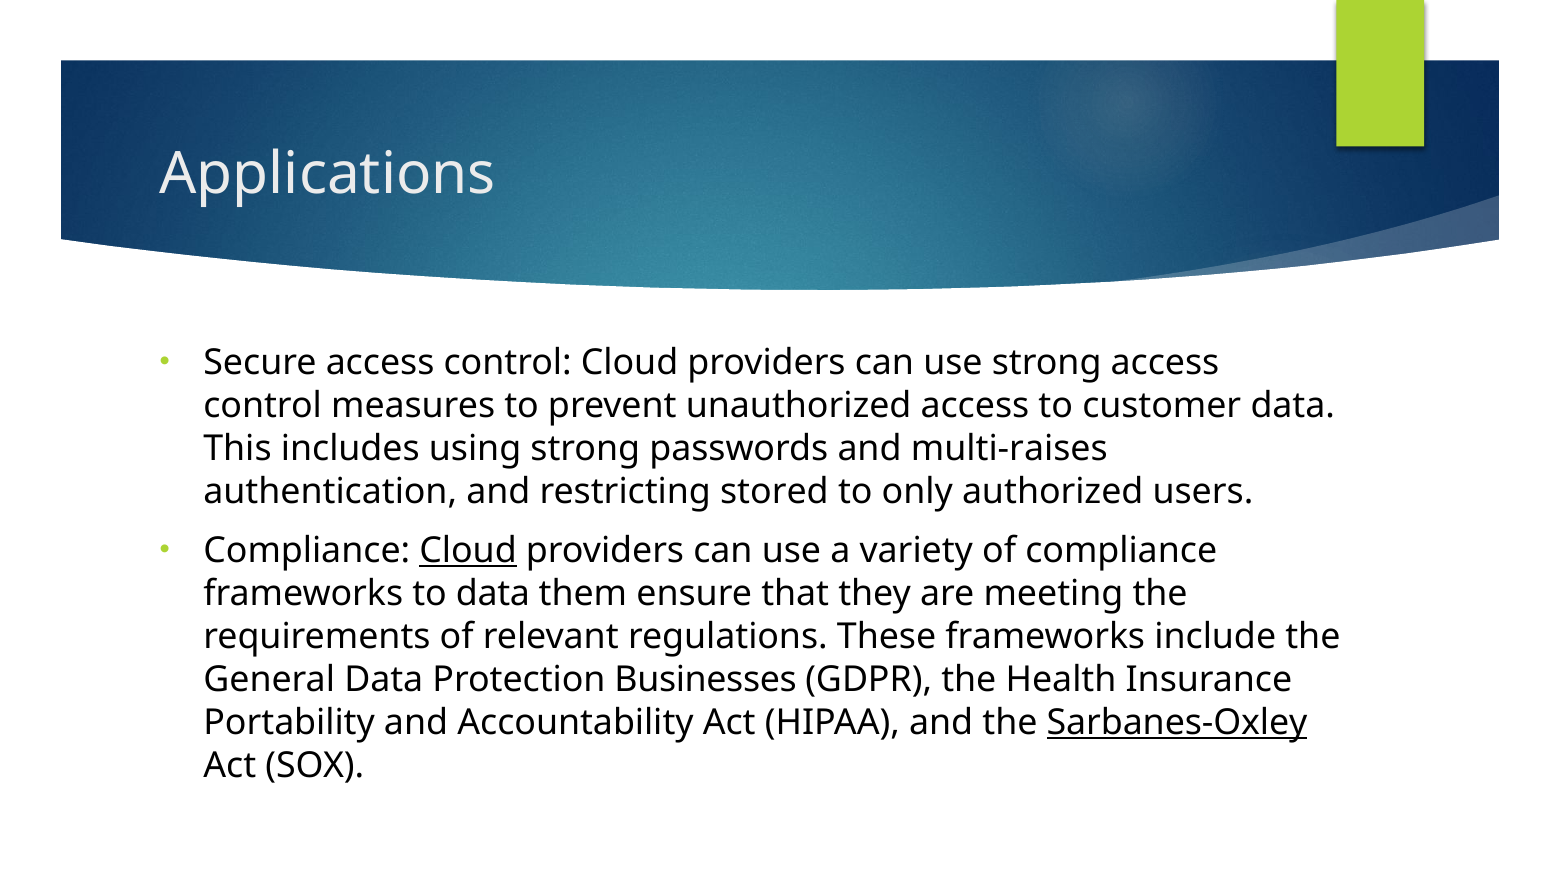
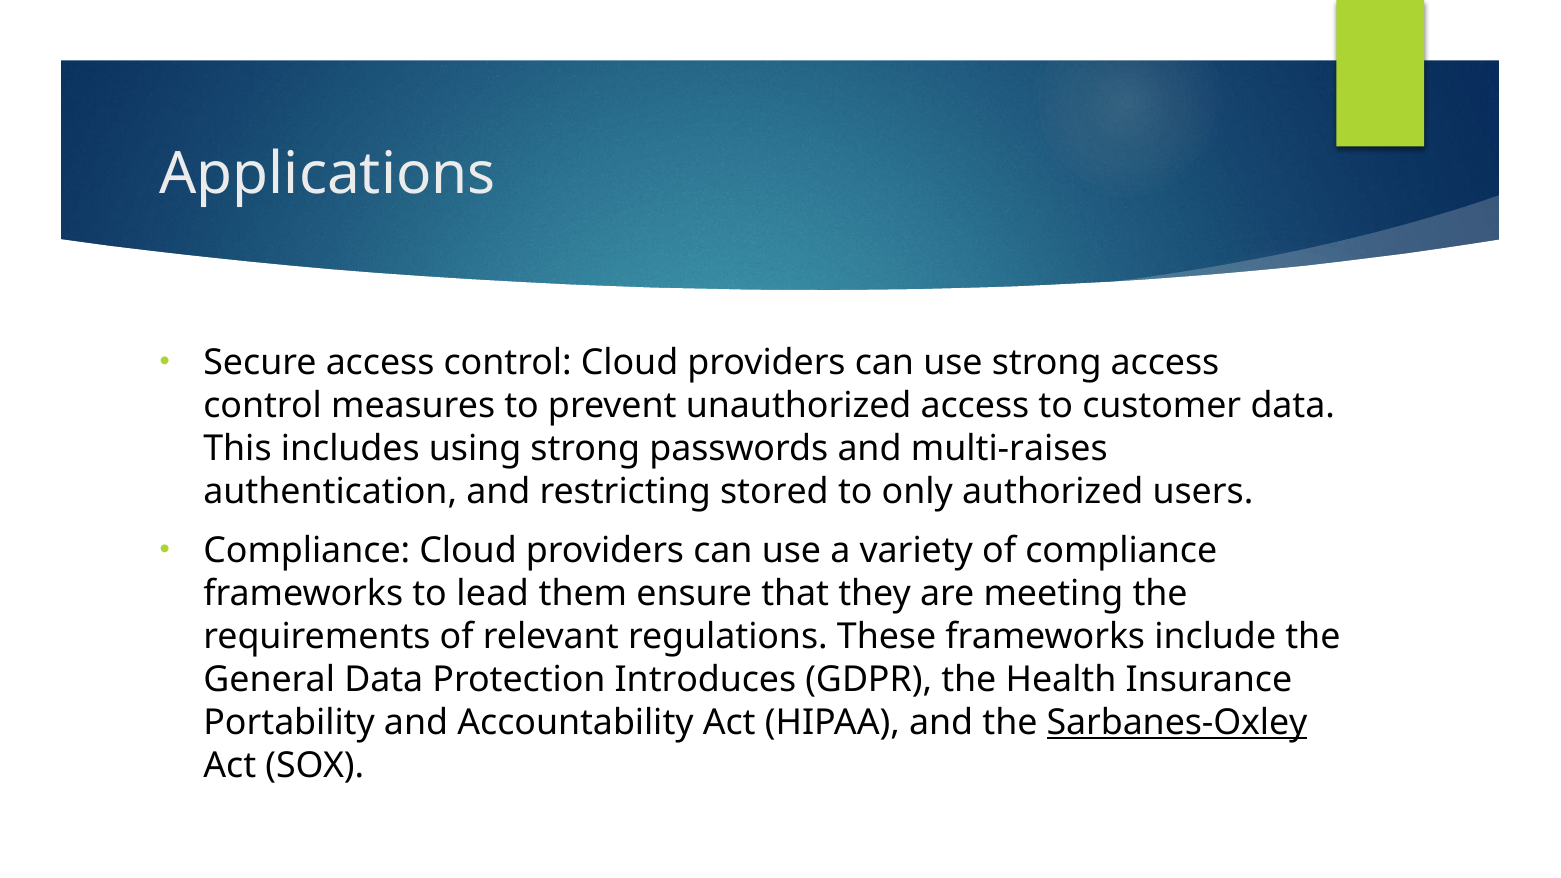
Cloud at (468, 551) underline: present -> none
to data: data -> lead
Businesses: Businesses -> Introduces
